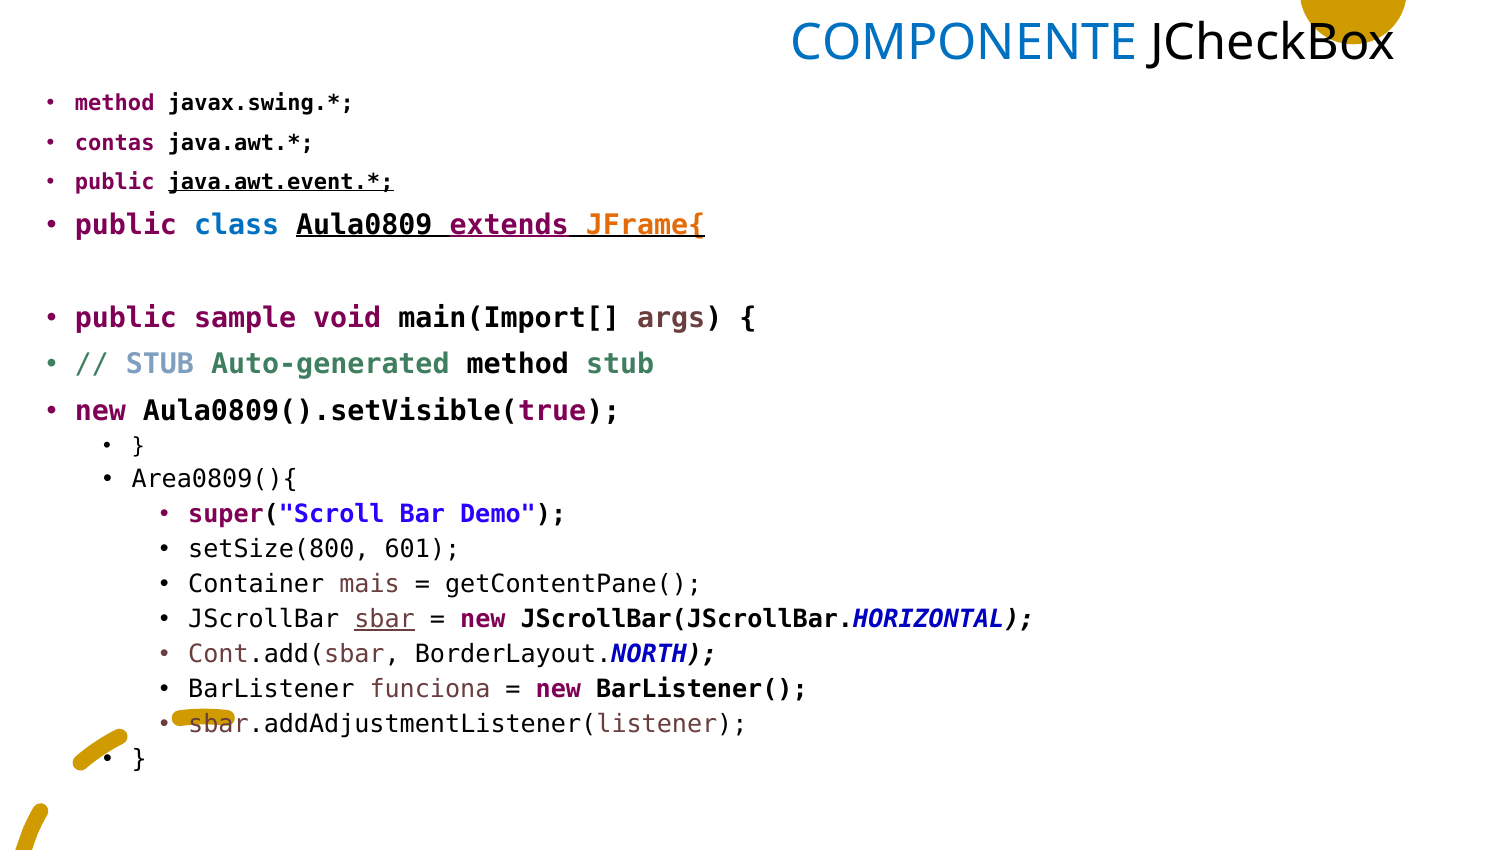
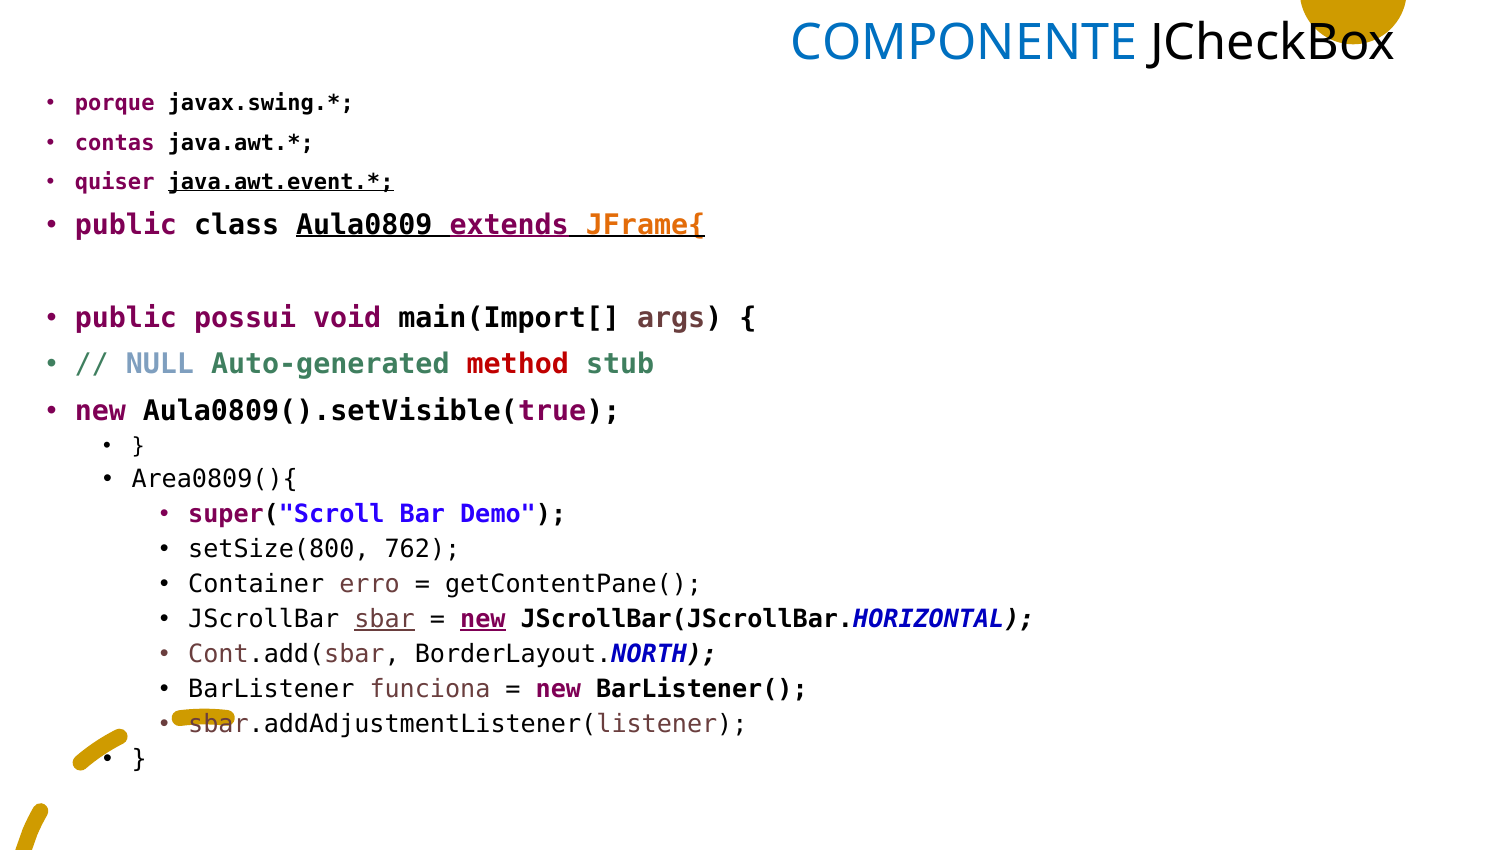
method at (115, 103): method -> porque
public at (115, 182): public -> quiser
class colour: blue -> black
sample: sample -> possui
STUB at (160, 364): STUB -> NULL
method at (518, 364) colour: black -> red
601: 601 -> 762
mais: mais -> erro
new at (483, 619) underline: none -> present
